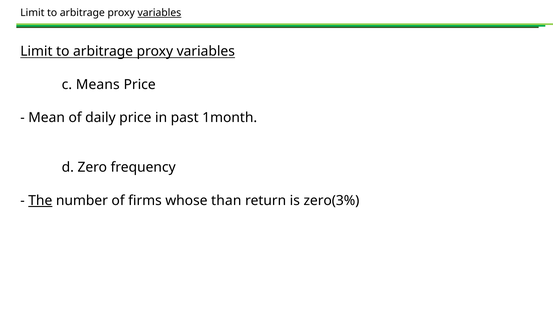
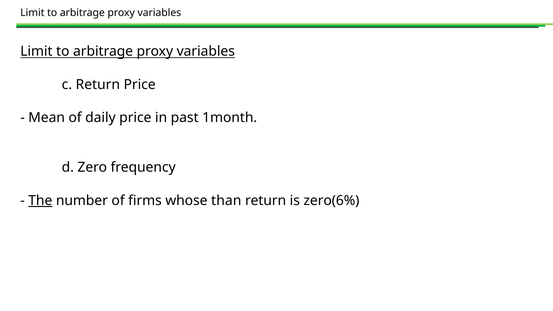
variables at (159, 13) underline: present -> none
c Means: Means -> Return
zero(3%: zero(3% -> zero(6%
